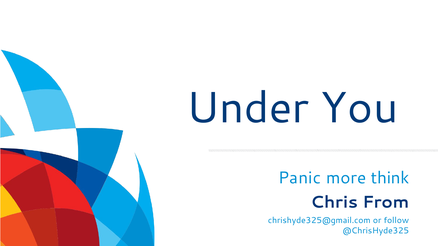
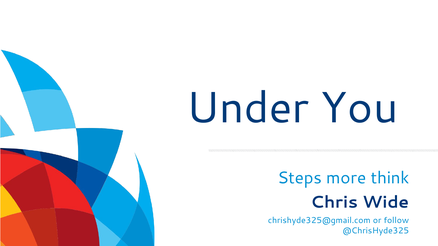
Panic: Panic -> Steps
From: From -> Wide
